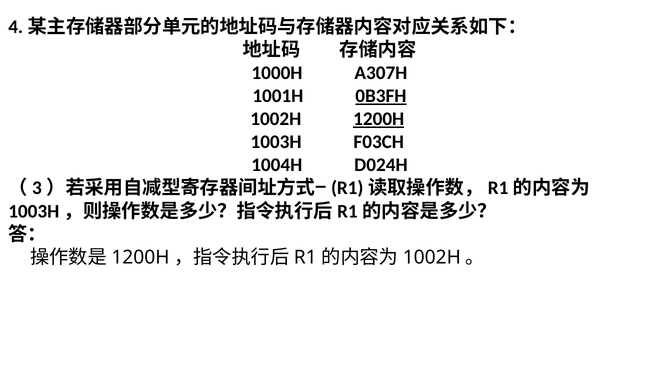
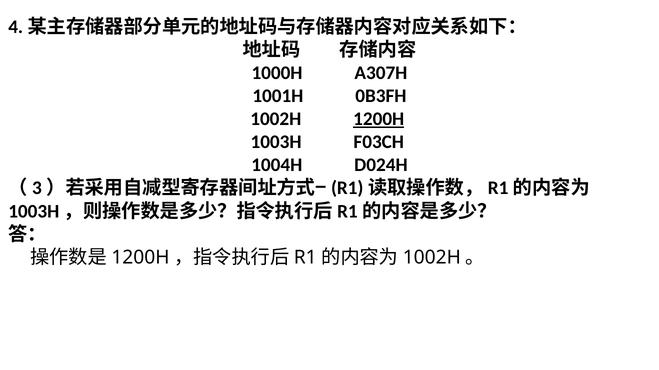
0B3FH underline: present -> none
